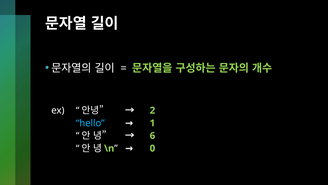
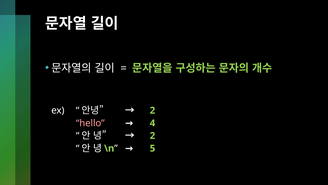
hello colour: light blue -> pink
1: 1 -> 4
6 at (152, 135): 6 -> 2
0: 0 -> 5
